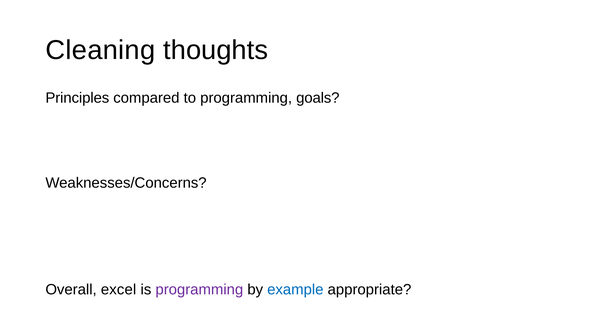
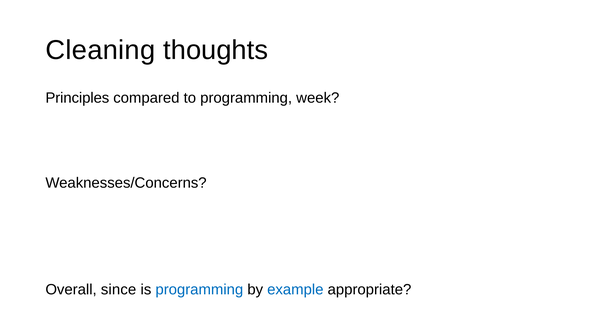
goals: goals -> week
excel: excel -> since
programming at (199, 290) colour: purple -> blue
